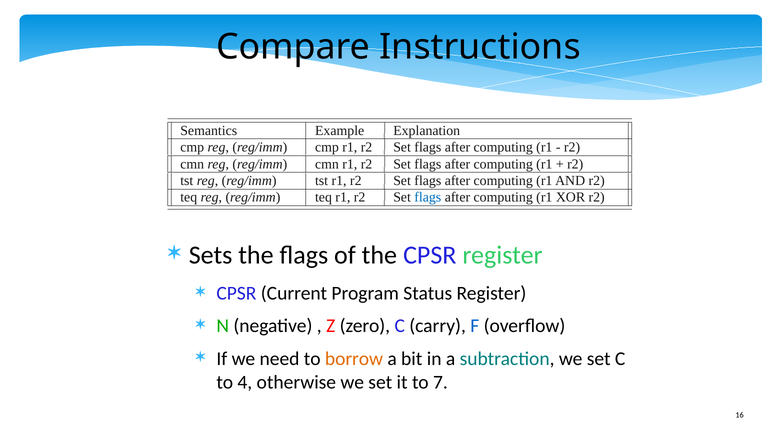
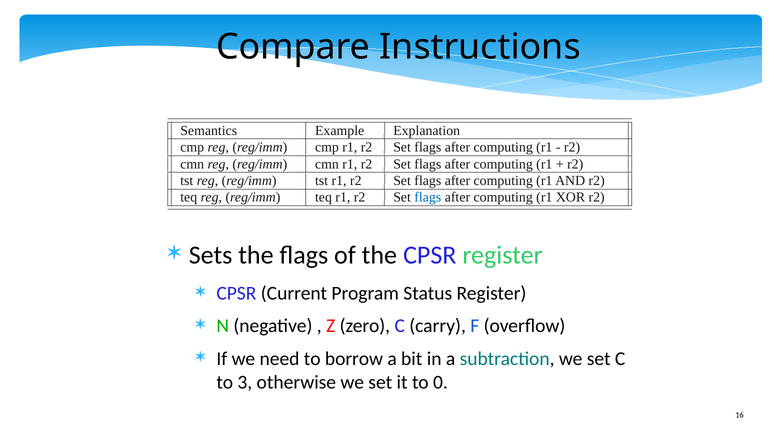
borrow colour: orange -> black
4: 4 -> 3
7: 7 -> 0
